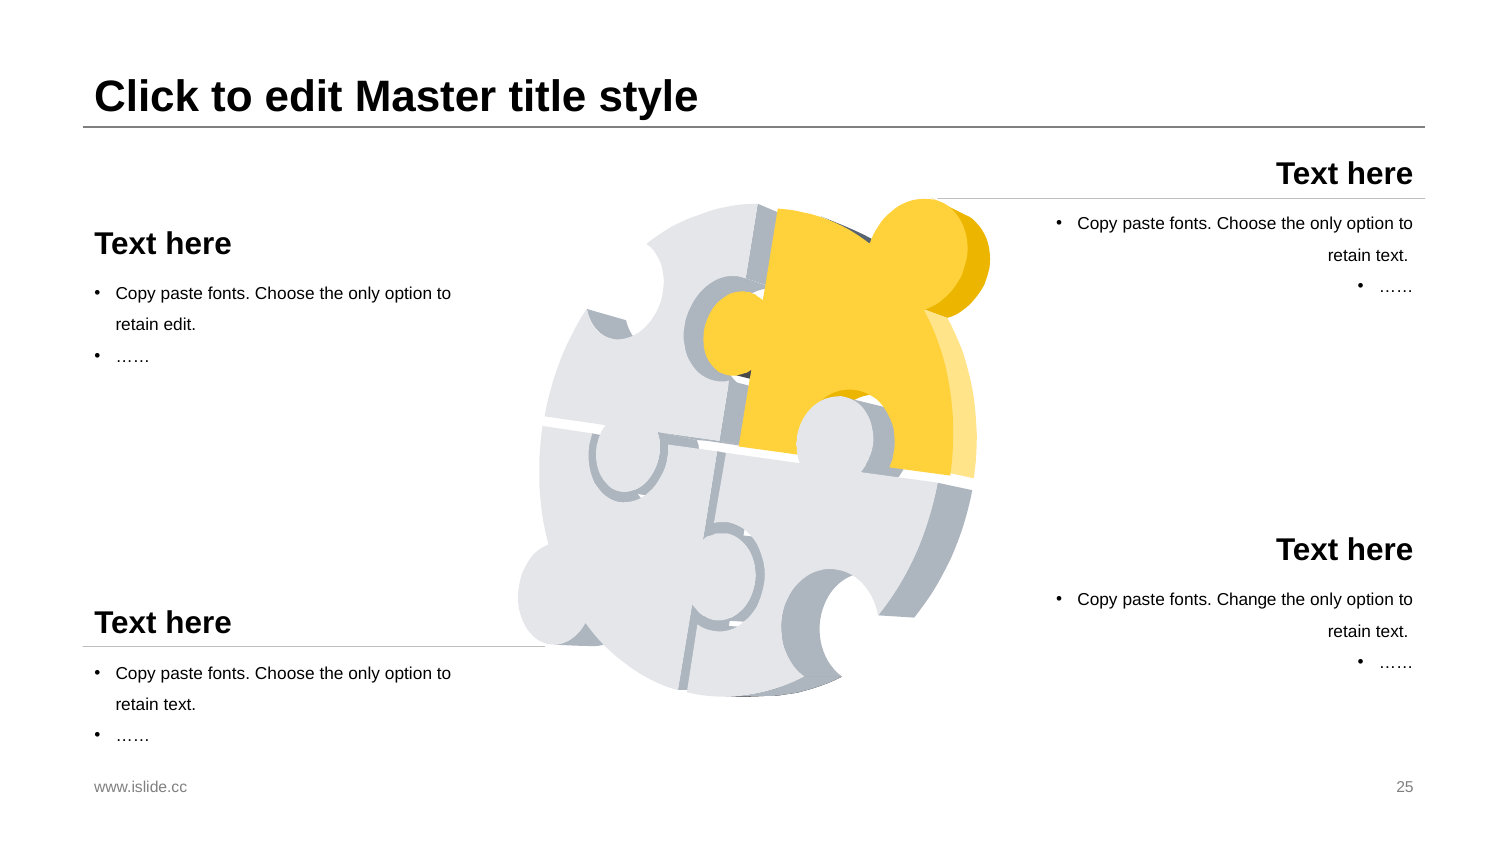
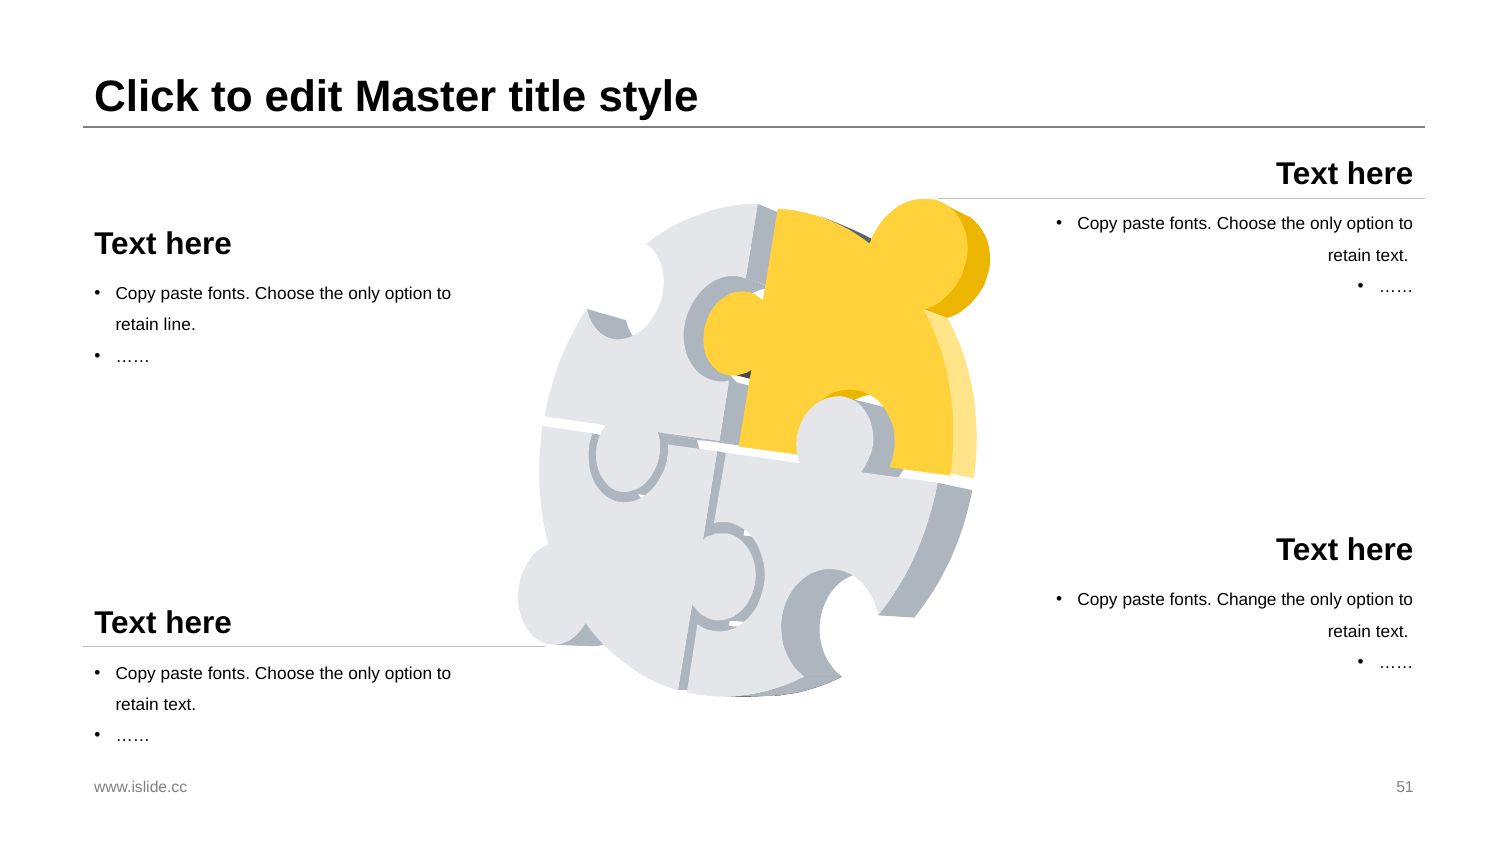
retain edit: edit -> line
25: 25 -> 51
